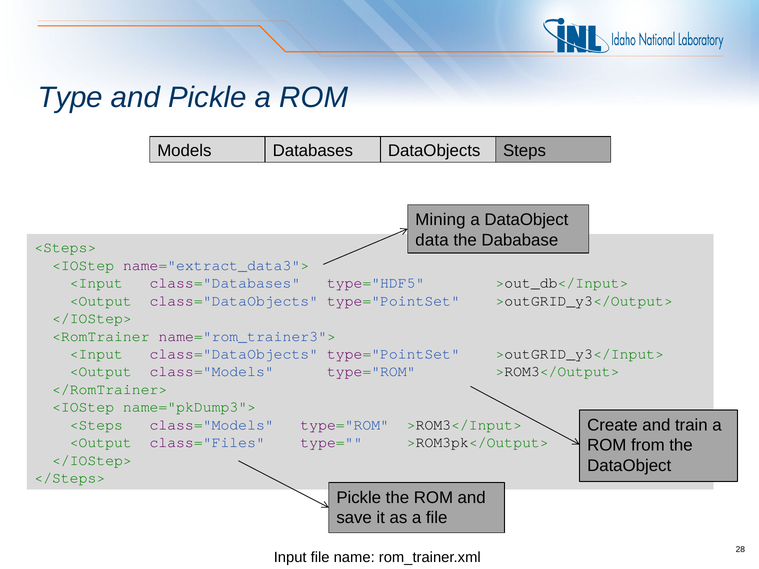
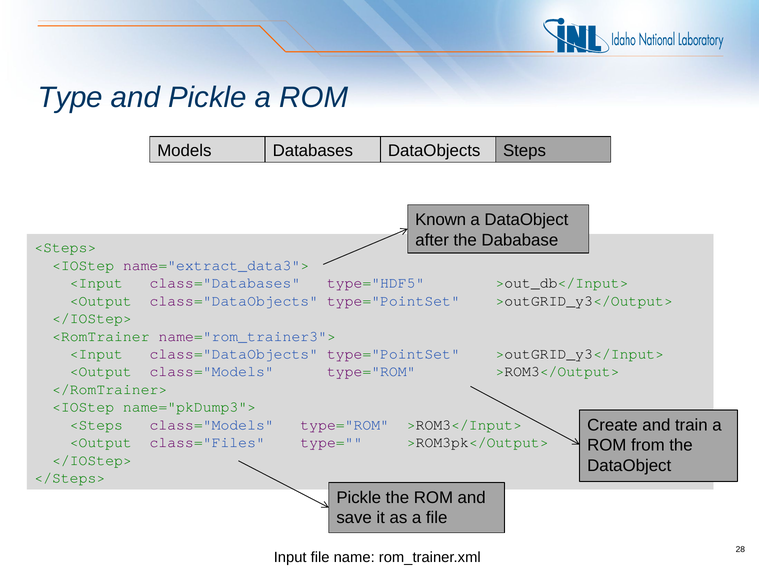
Mining: Mining -> Known
data: data -> after
